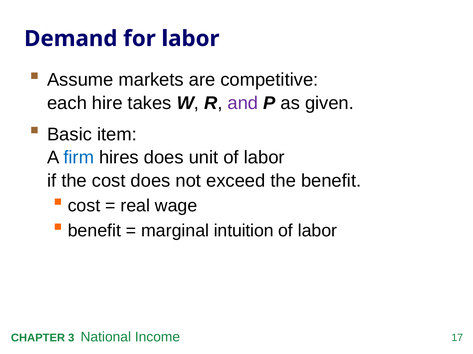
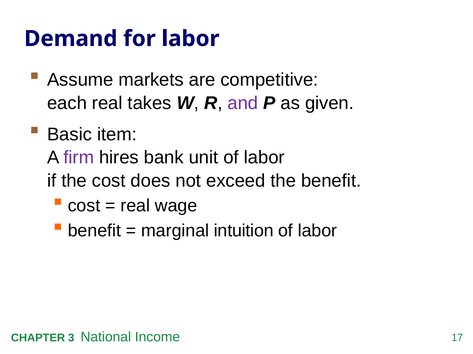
each hire: hire -> real
firm colour: blue -> purple
hires does: does -> bank
